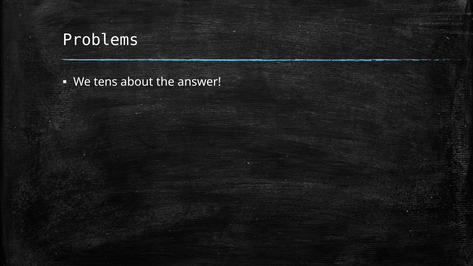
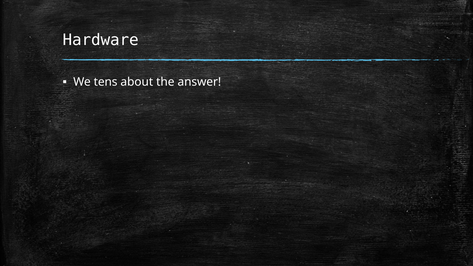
Problems: Problems -> Hardware
